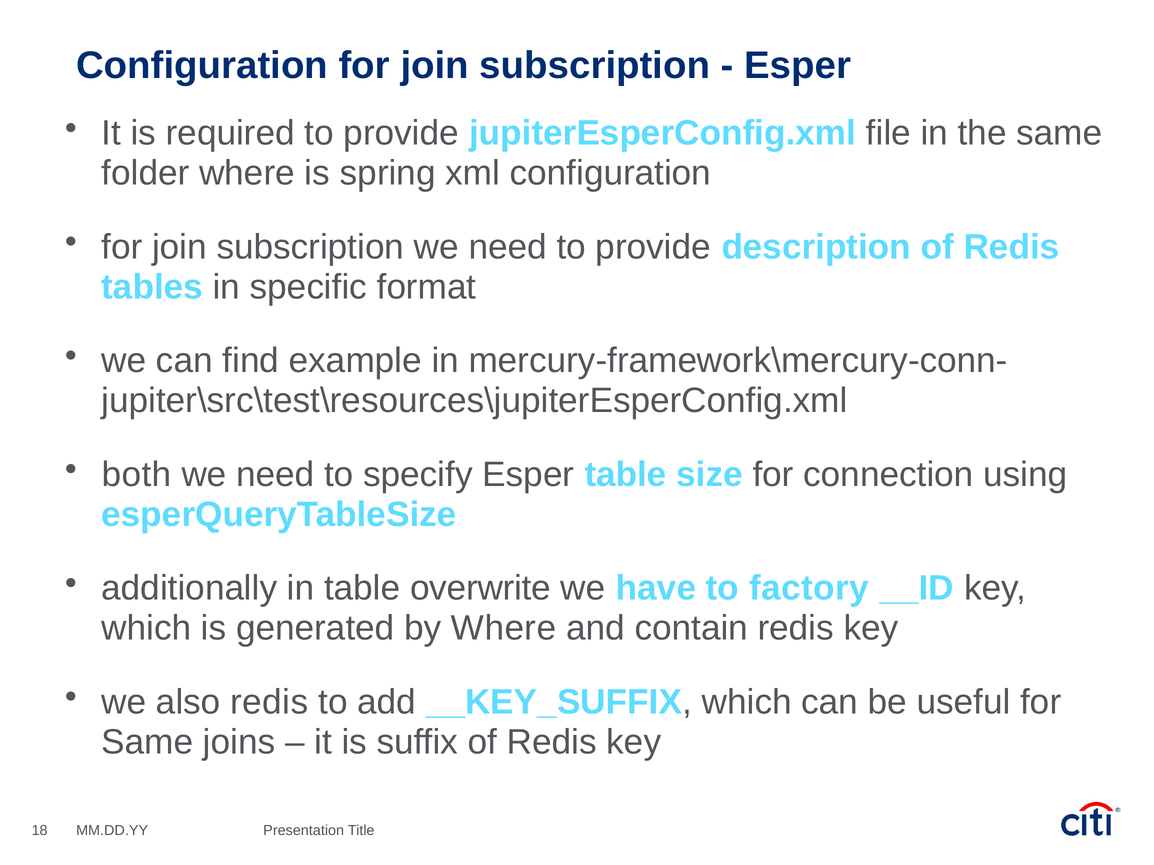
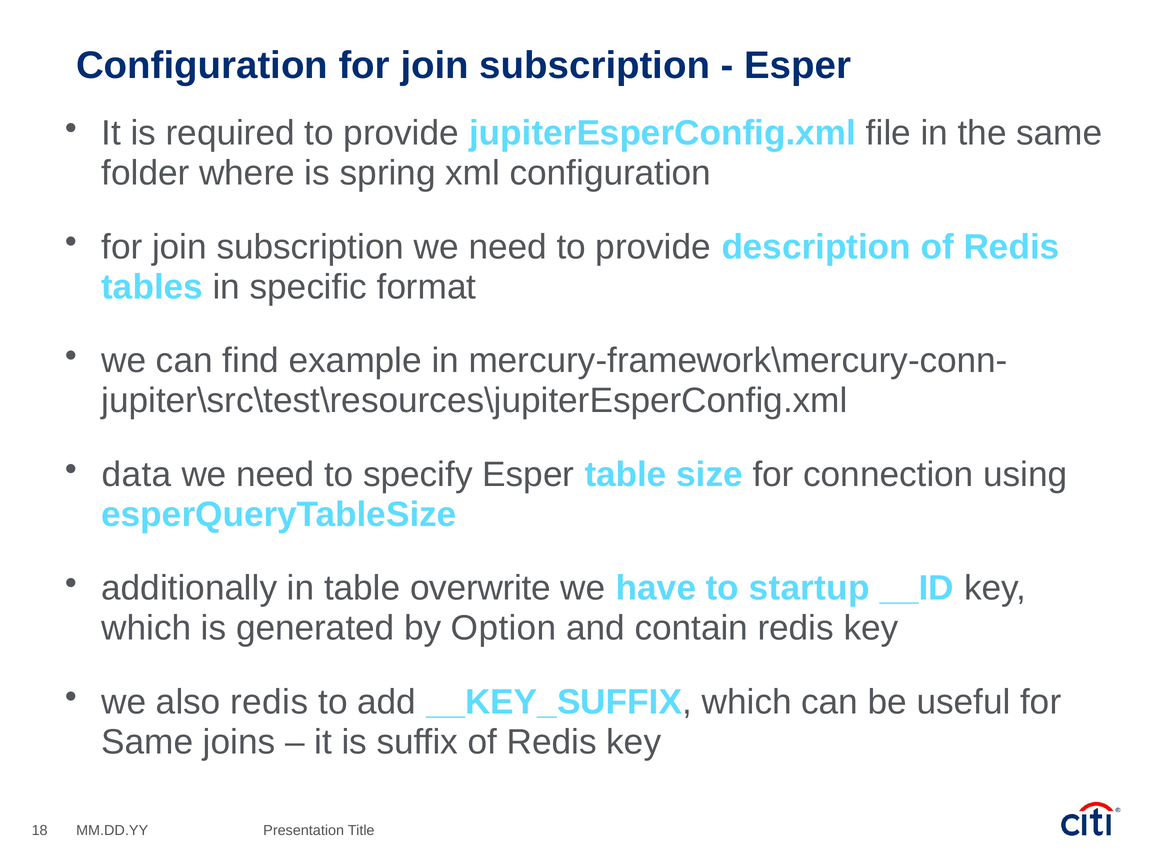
both: both -> data
factory: factory -> startup
by Where: Where -> Option
